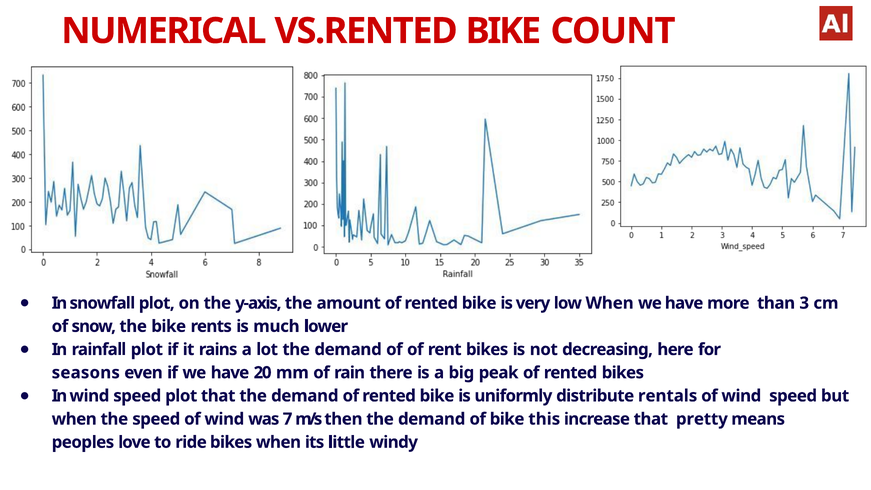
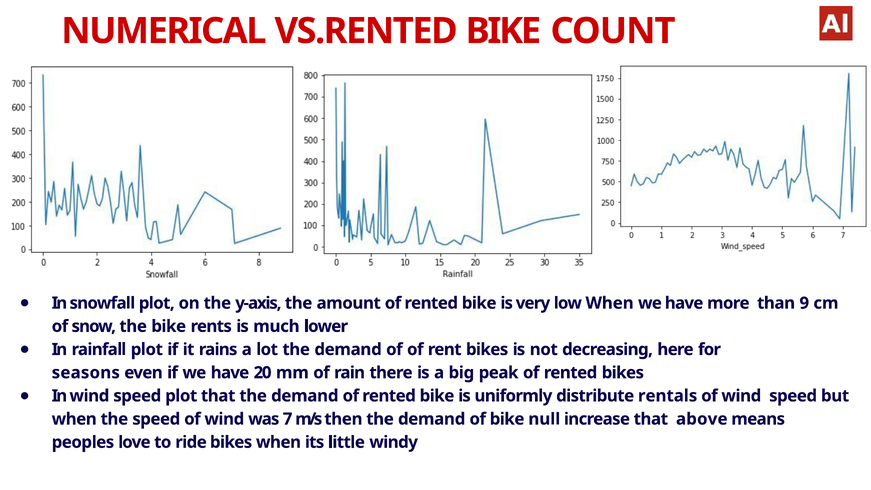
3: 3 -> 9
this: this -> null
pretty: pretty -> above
